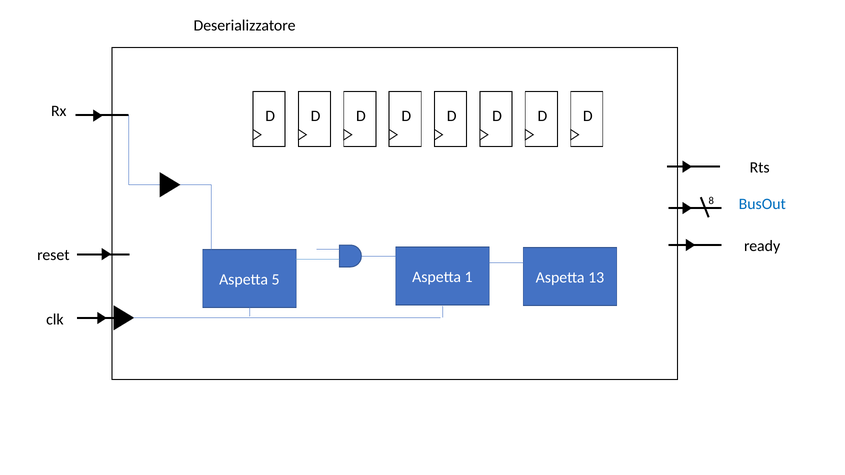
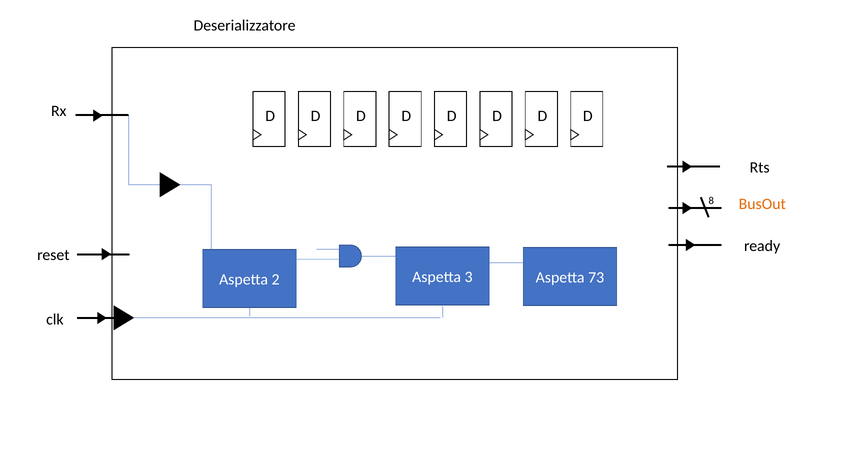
BusOut colour: blue -> orange
5: 5 -> 2
1: 1 -> 3
13: 13 -> 73
